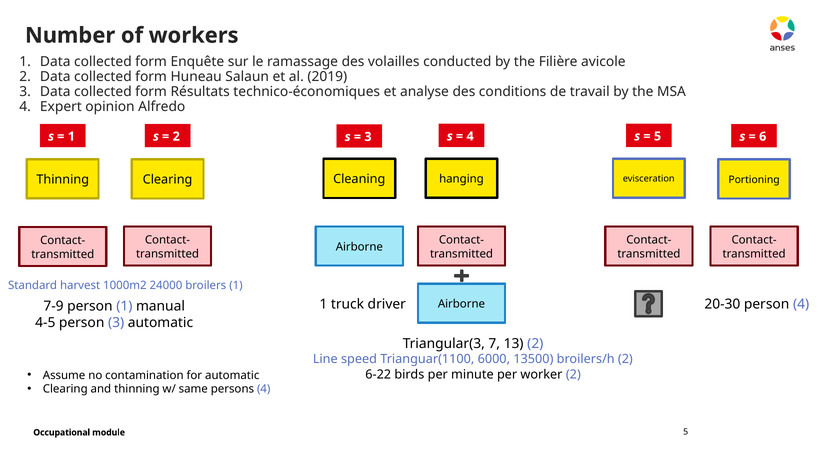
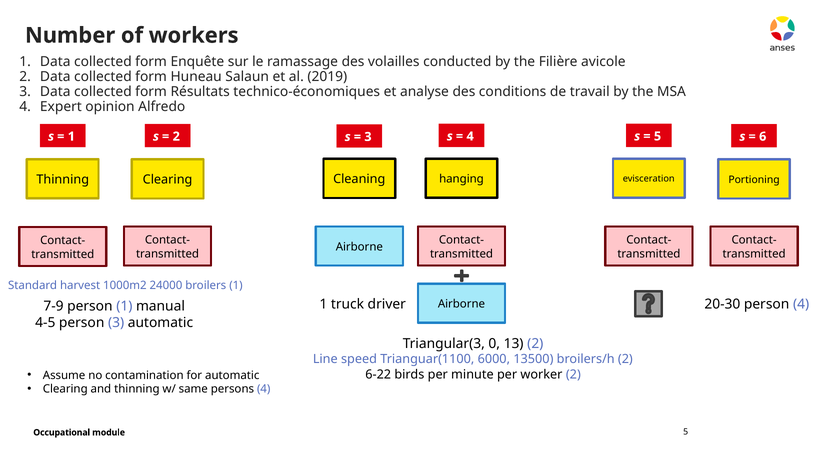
7: 7 -> 0
